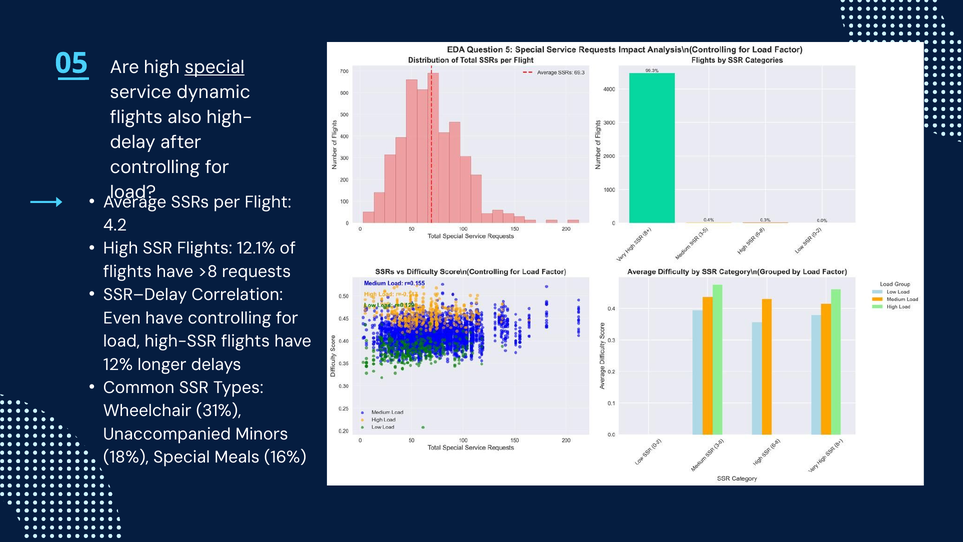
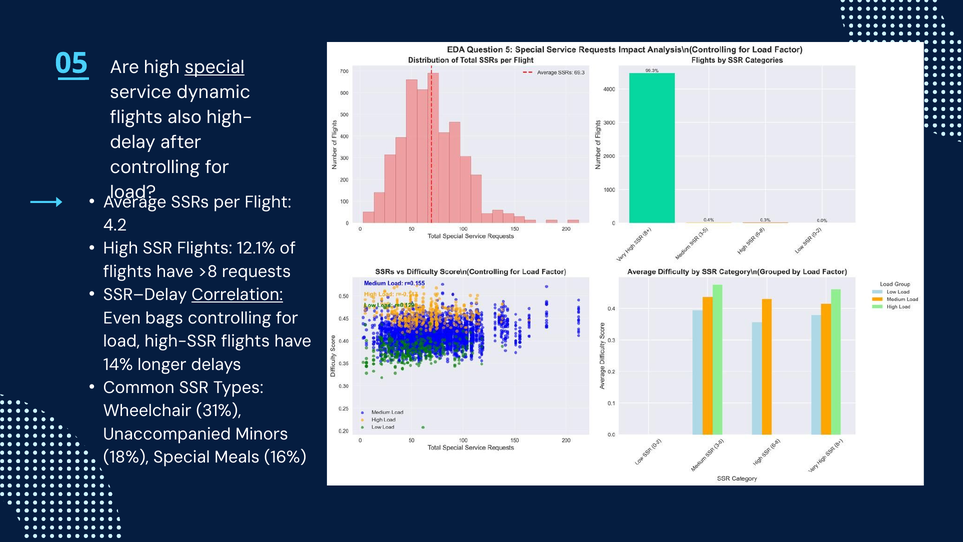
Correlation underline: none -> present
Even have: have -> bags
12%: 12% -> 14%
